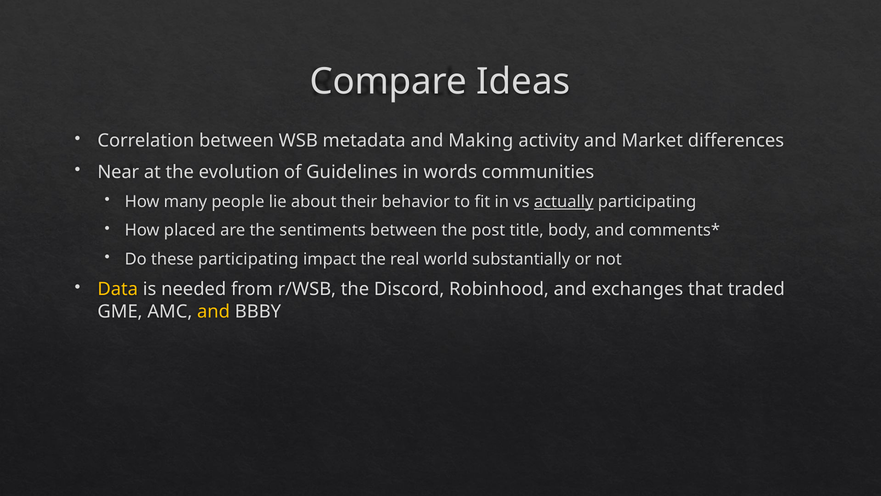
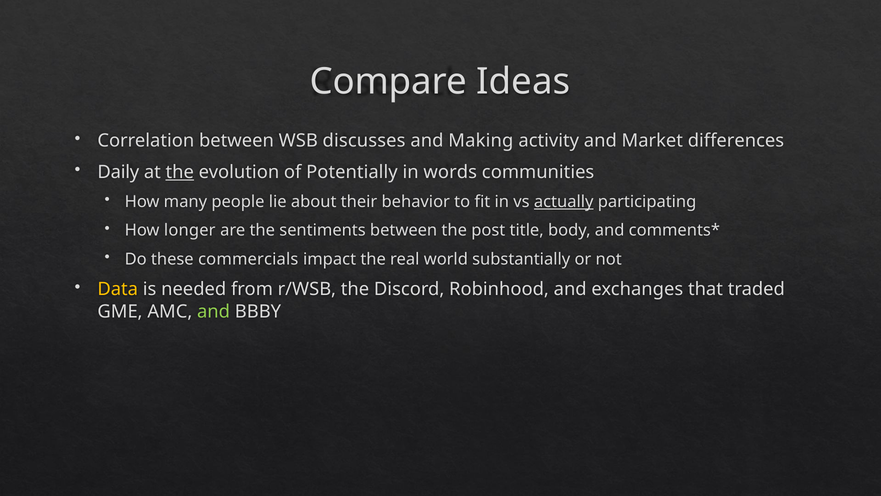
metadata: metadata -> discusses
Near: Near -> Daily
the at (180, 172) underline: none -> present
Guidelines: Guidelines -> Potentially
placed: placed -> longer
these participating: participating -> commercials
and at (214, 311) colour: yellow -> light green
